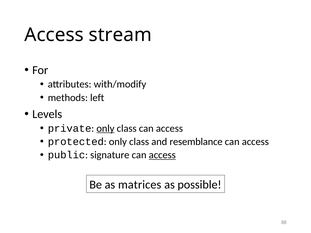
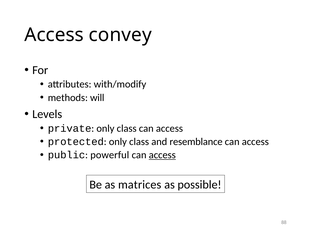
stream: stream -> convey
left: left -> will
only at (105, 128) underline: present -> none
signature: signature -> powerful
